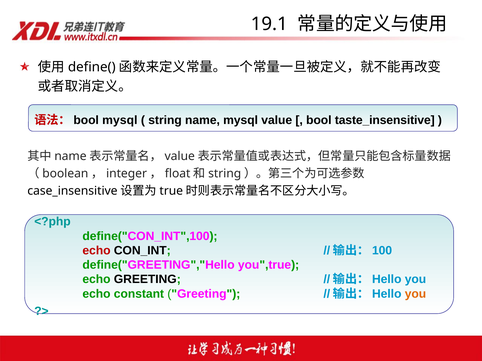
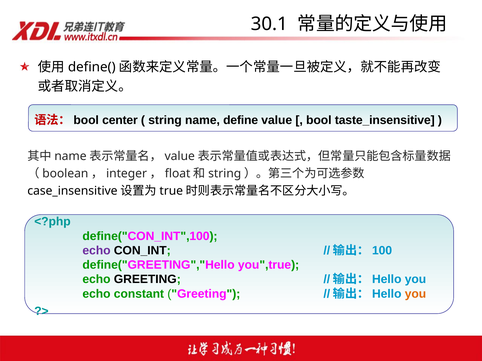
19.1: 19.1 -> 30.1
mysql at (120, 120): mysql -> center
name mysql: mysql -> define
echo at (96, 251) colour: red -> purple
